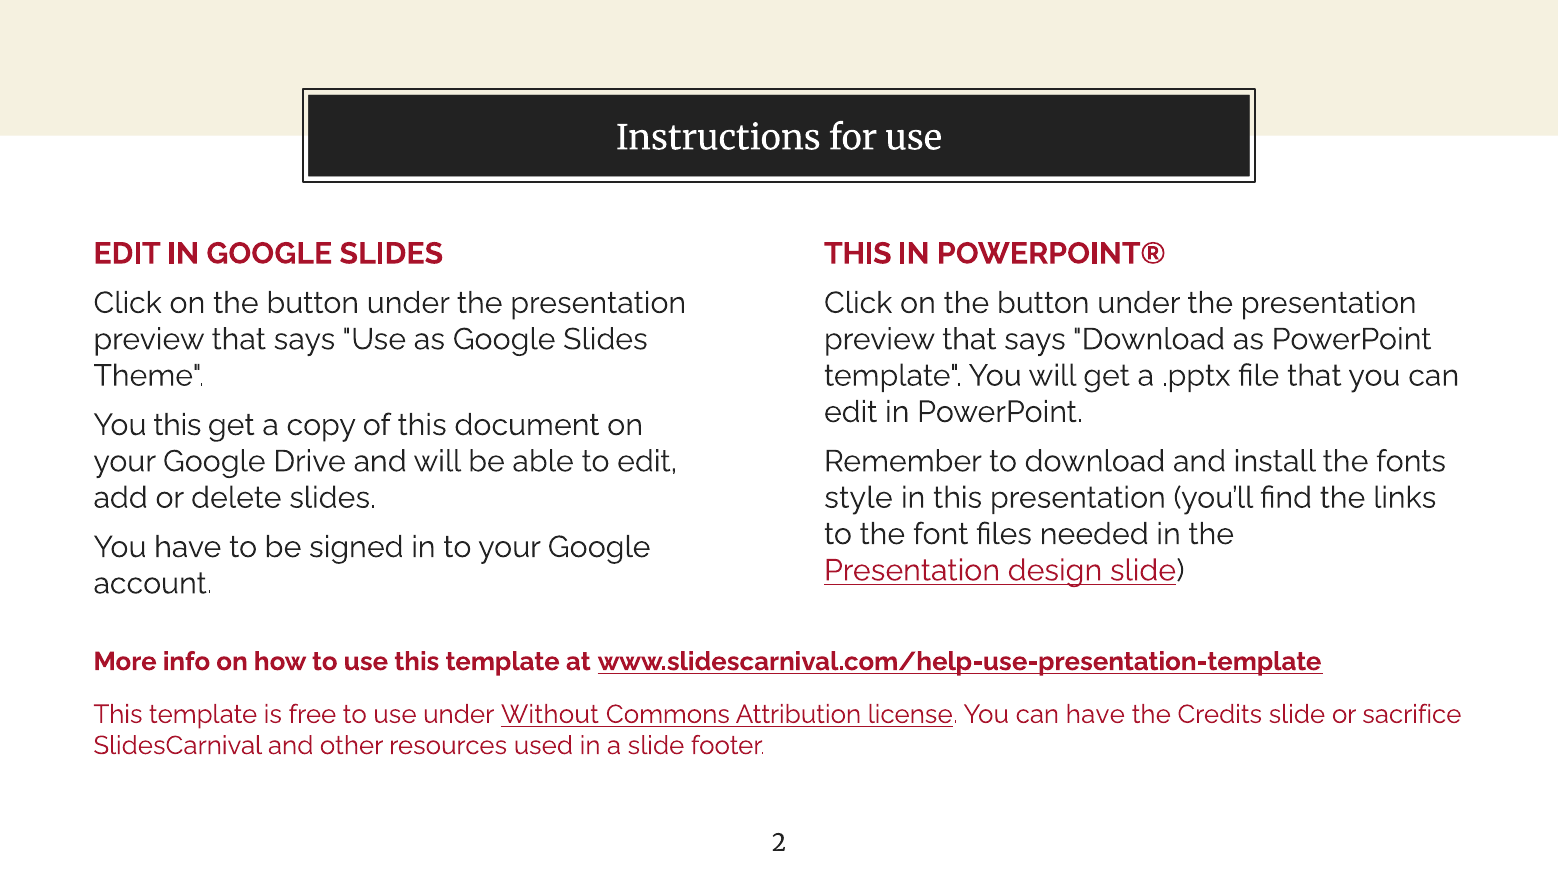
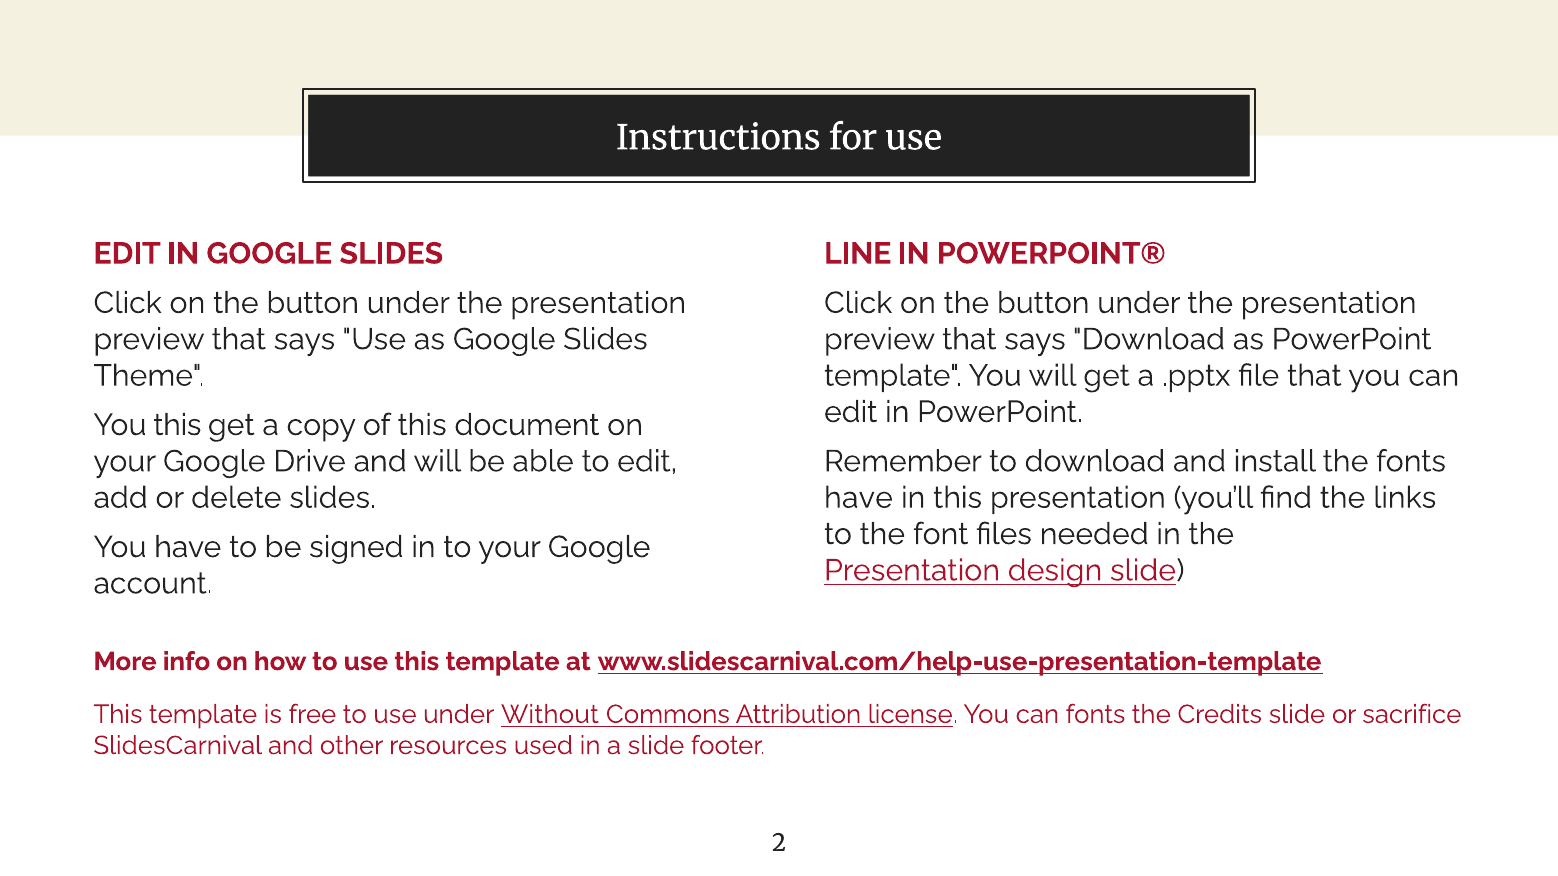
THIS at (858, 254): THIS -> LINE
style at (858, 498): style -> have
can have: have -> fonts
